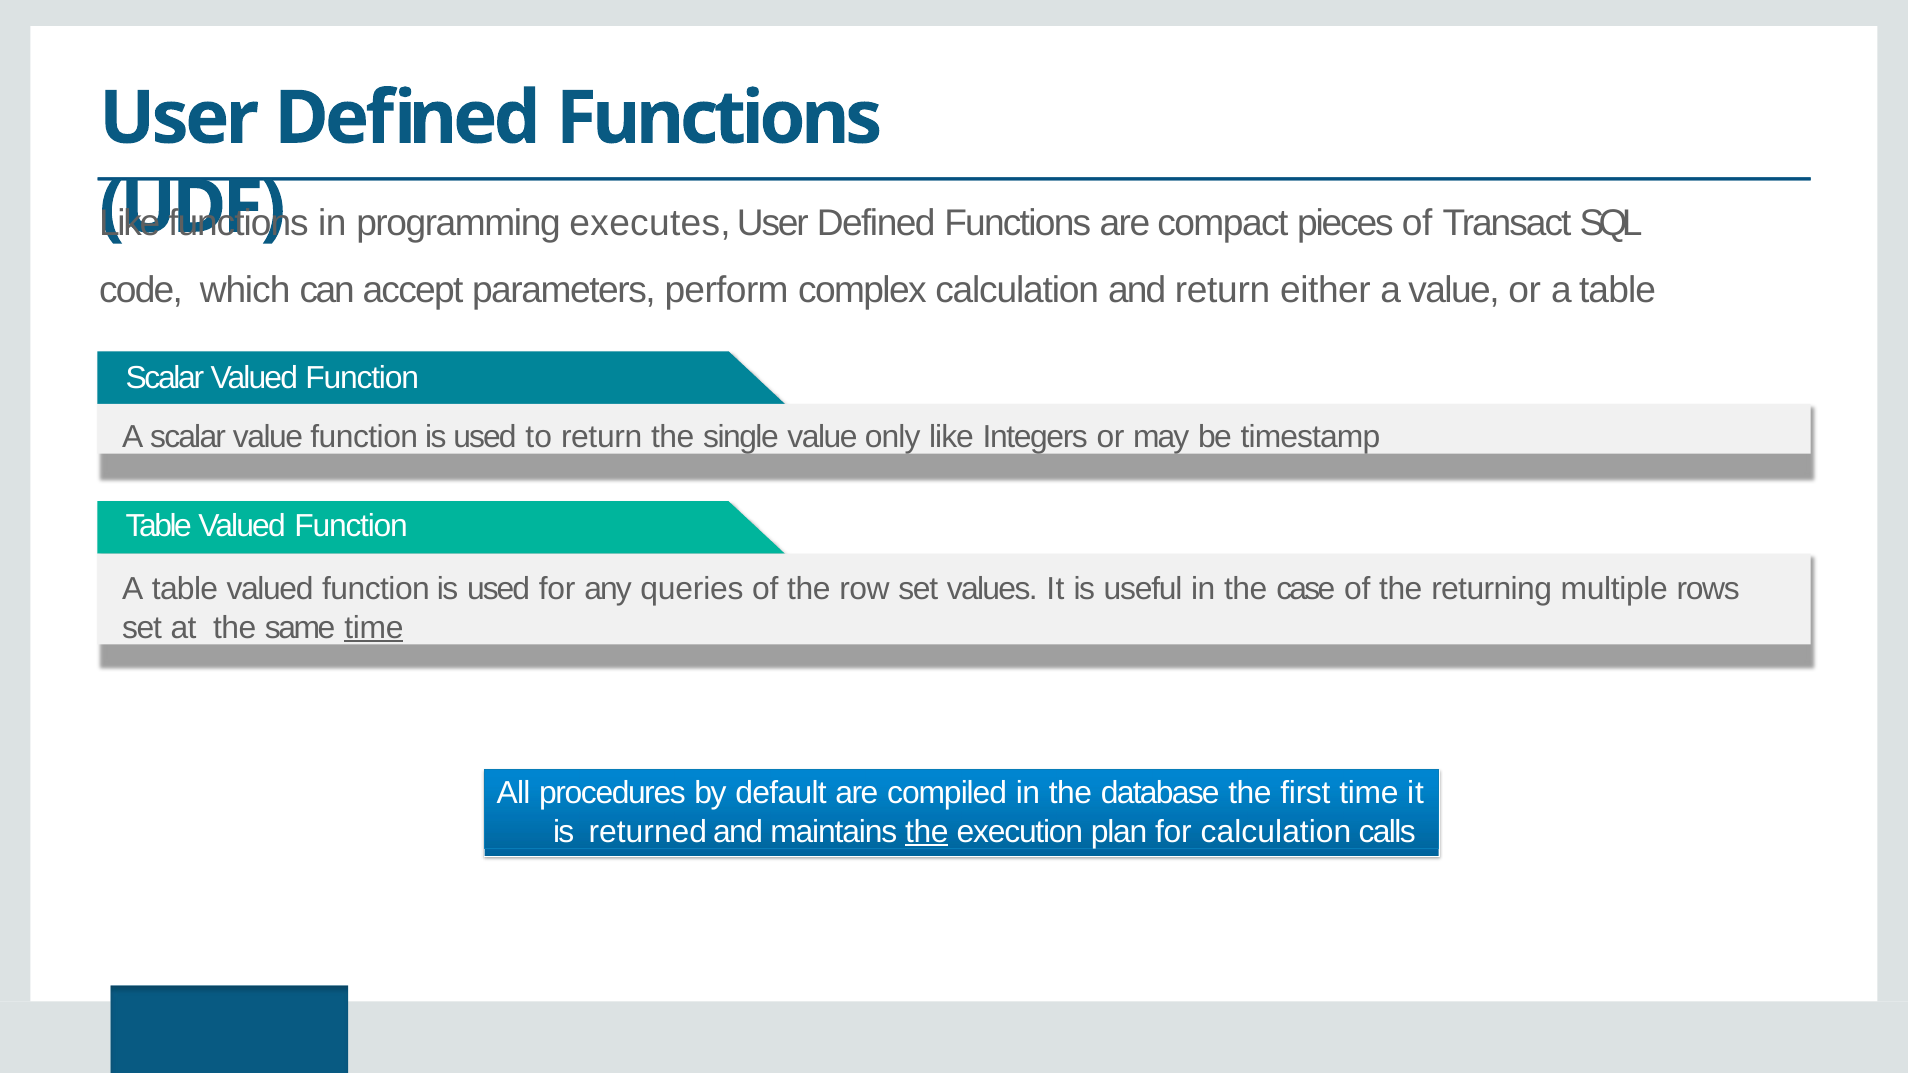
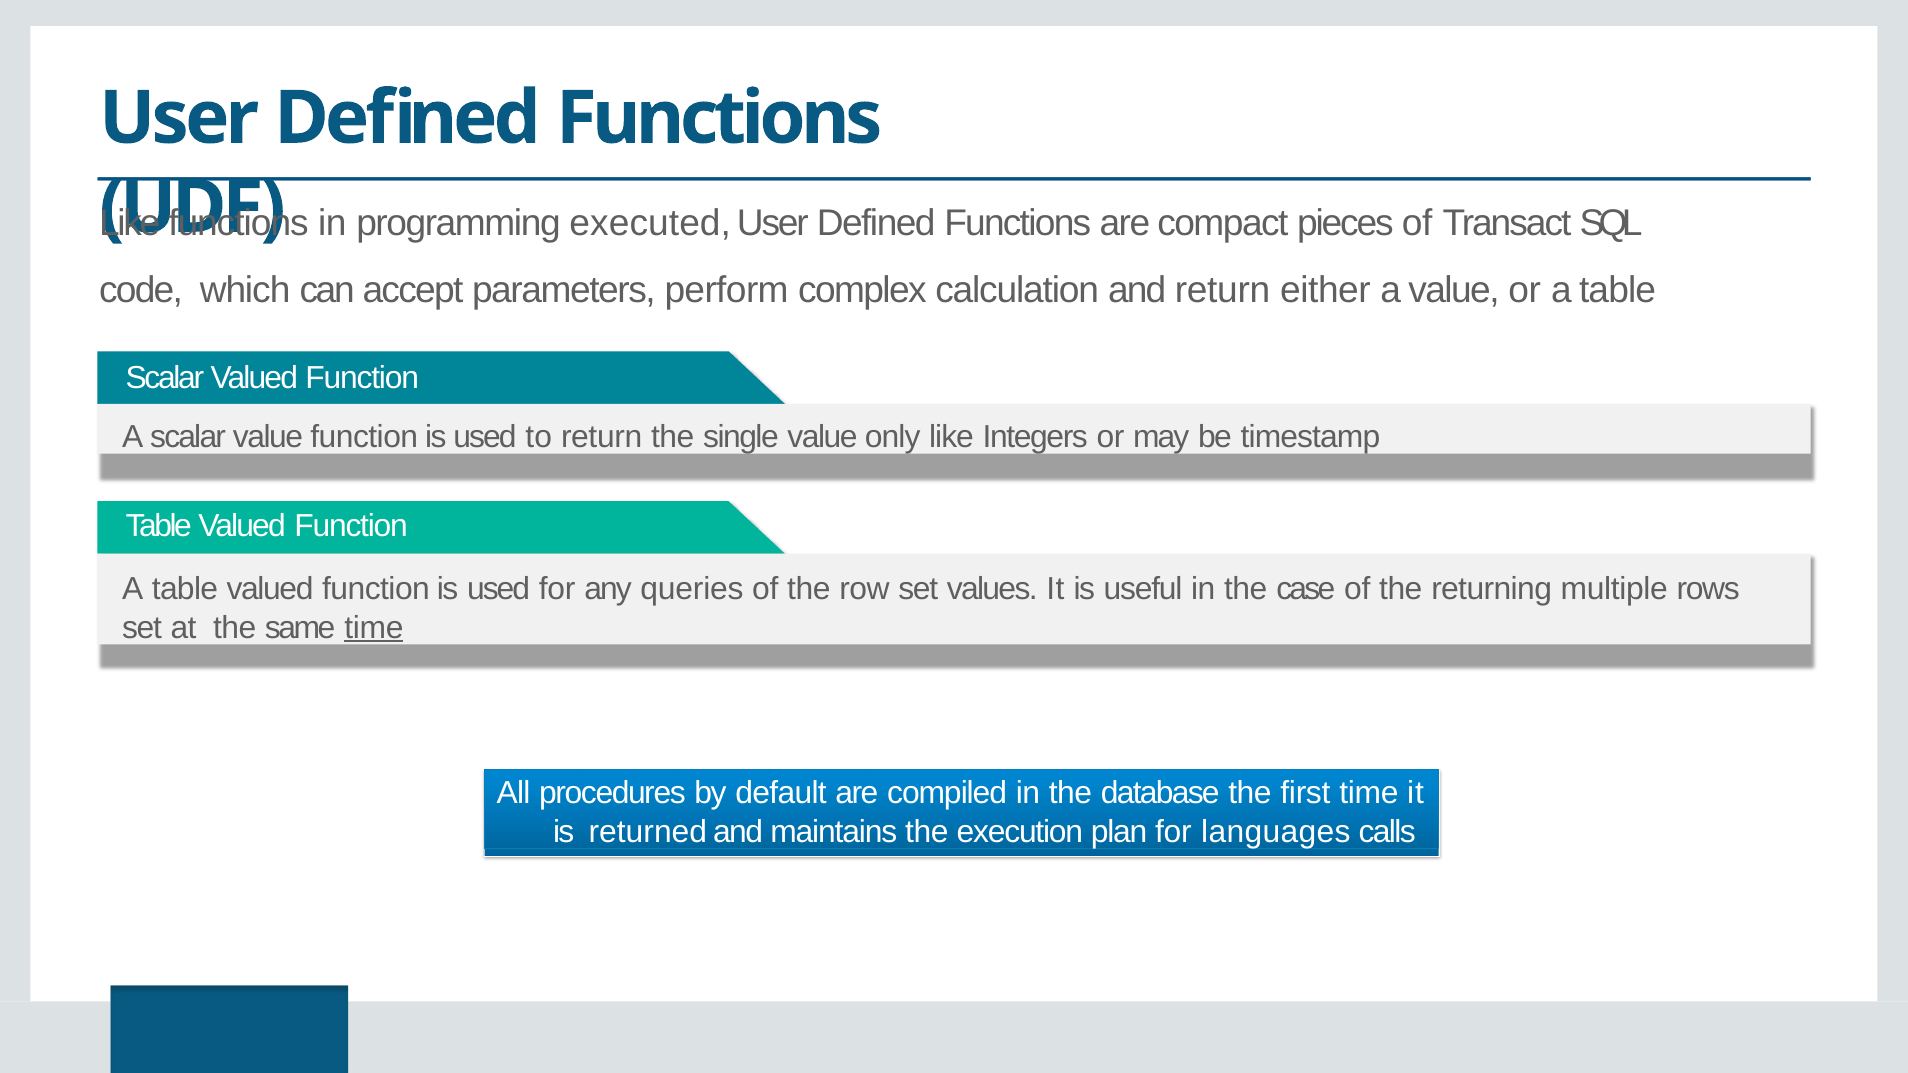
executes: executes -> executed
the at (927, 832) underline: present -> none
for calculation: calculation -> languages
